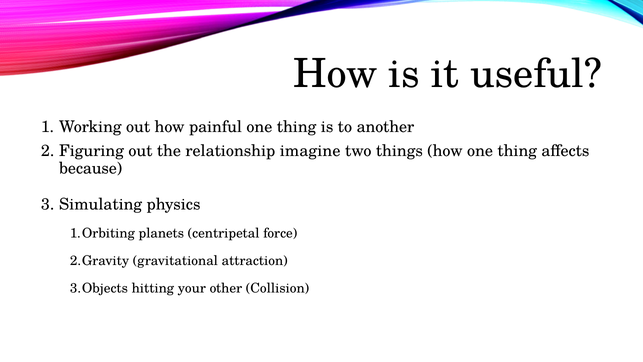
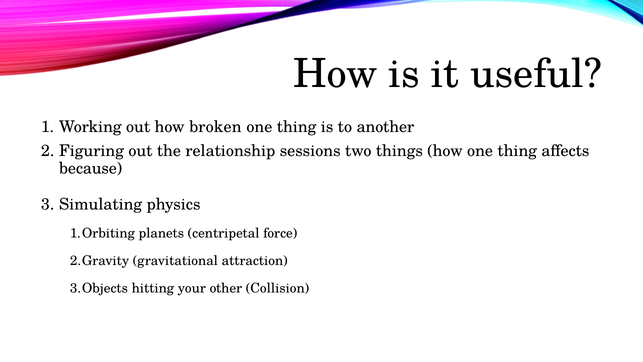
painful: painful -> broken
imagine: imagine -> sessions
